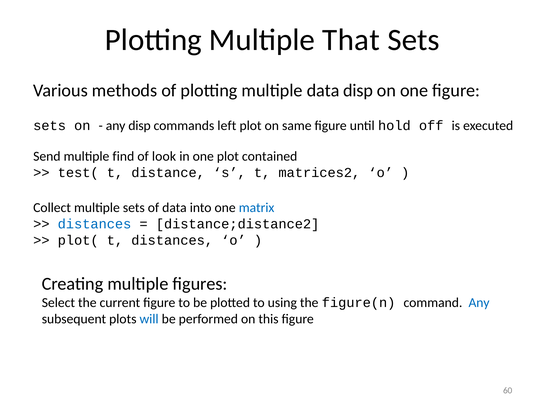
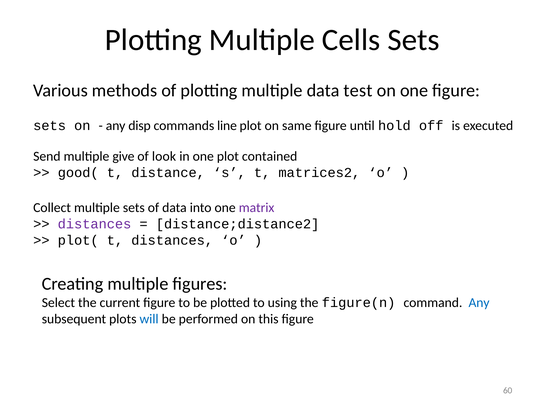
That: That -> Cells
data disp: disp -> test
left: left -> line
find: find -> give
test(: test( -> good(
matrix colour: blue -> purple
distances at (95, 224) colour: blue -> purple
